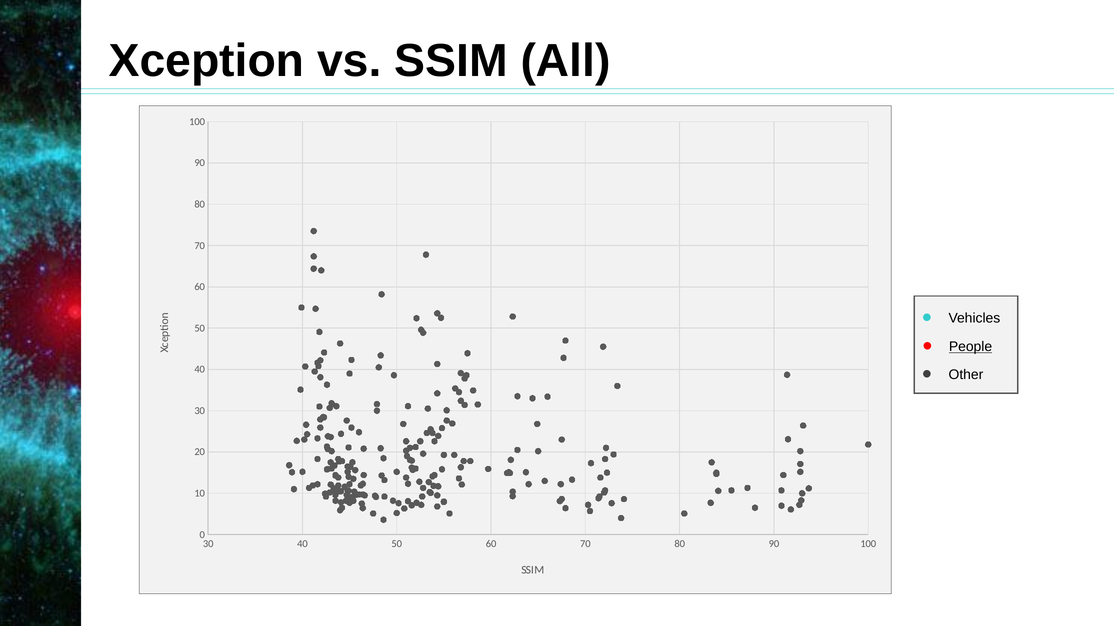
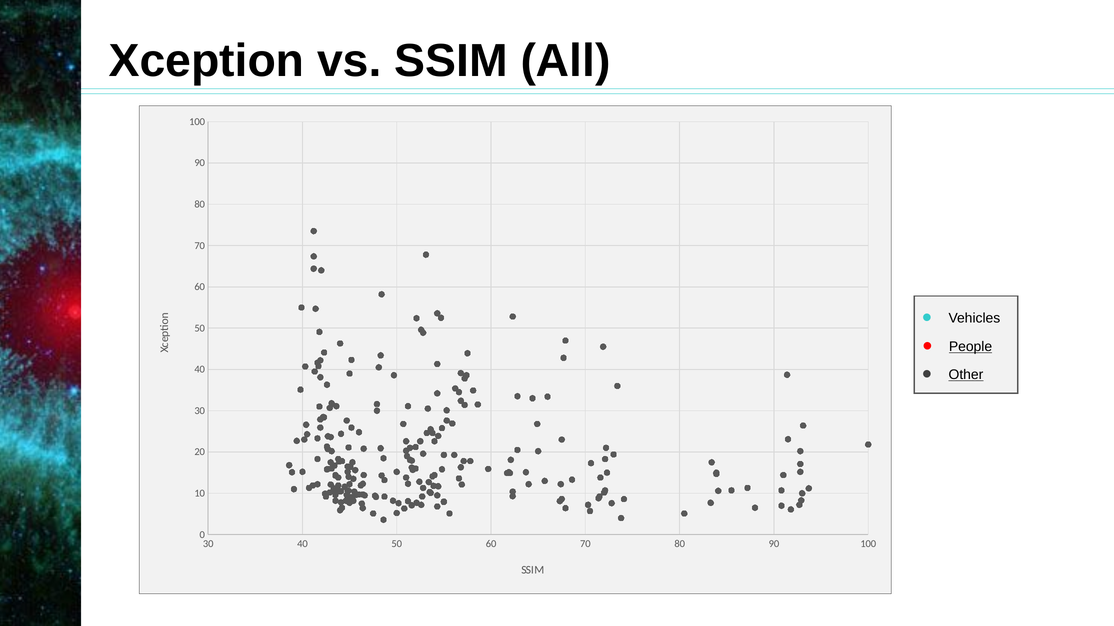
Other underline: none -> present
